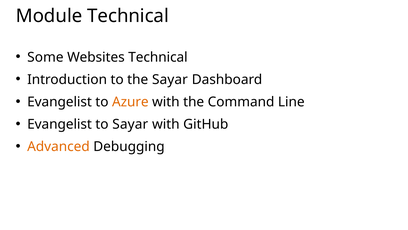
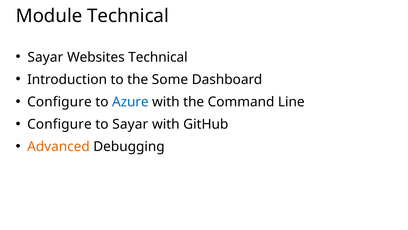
Some at (45, 57): Some -> Sayar
the Sayar: Sayar -> Some
Evangelist at (60, 102): Evangelist -> Configure
Azure colour: orange -> blue
Evangelist at (60, 124): Evangelist -> Configure
